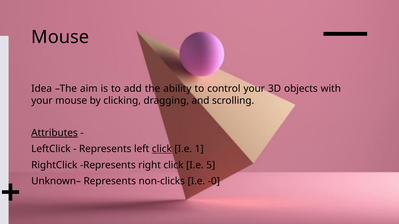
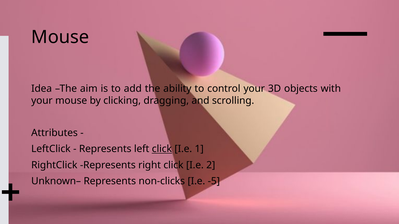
Attributes underline: present -> none
5: 5 -> 2
-0: -0 -> -5
